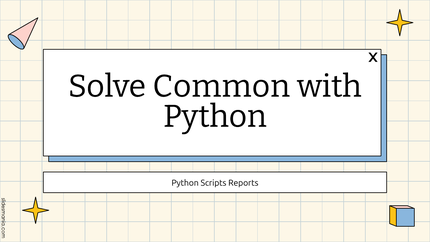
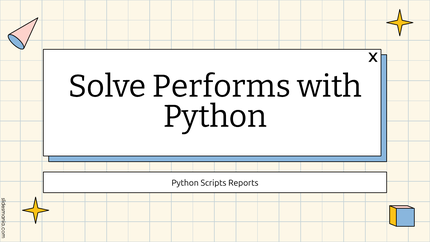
Common: Common -> Performs
